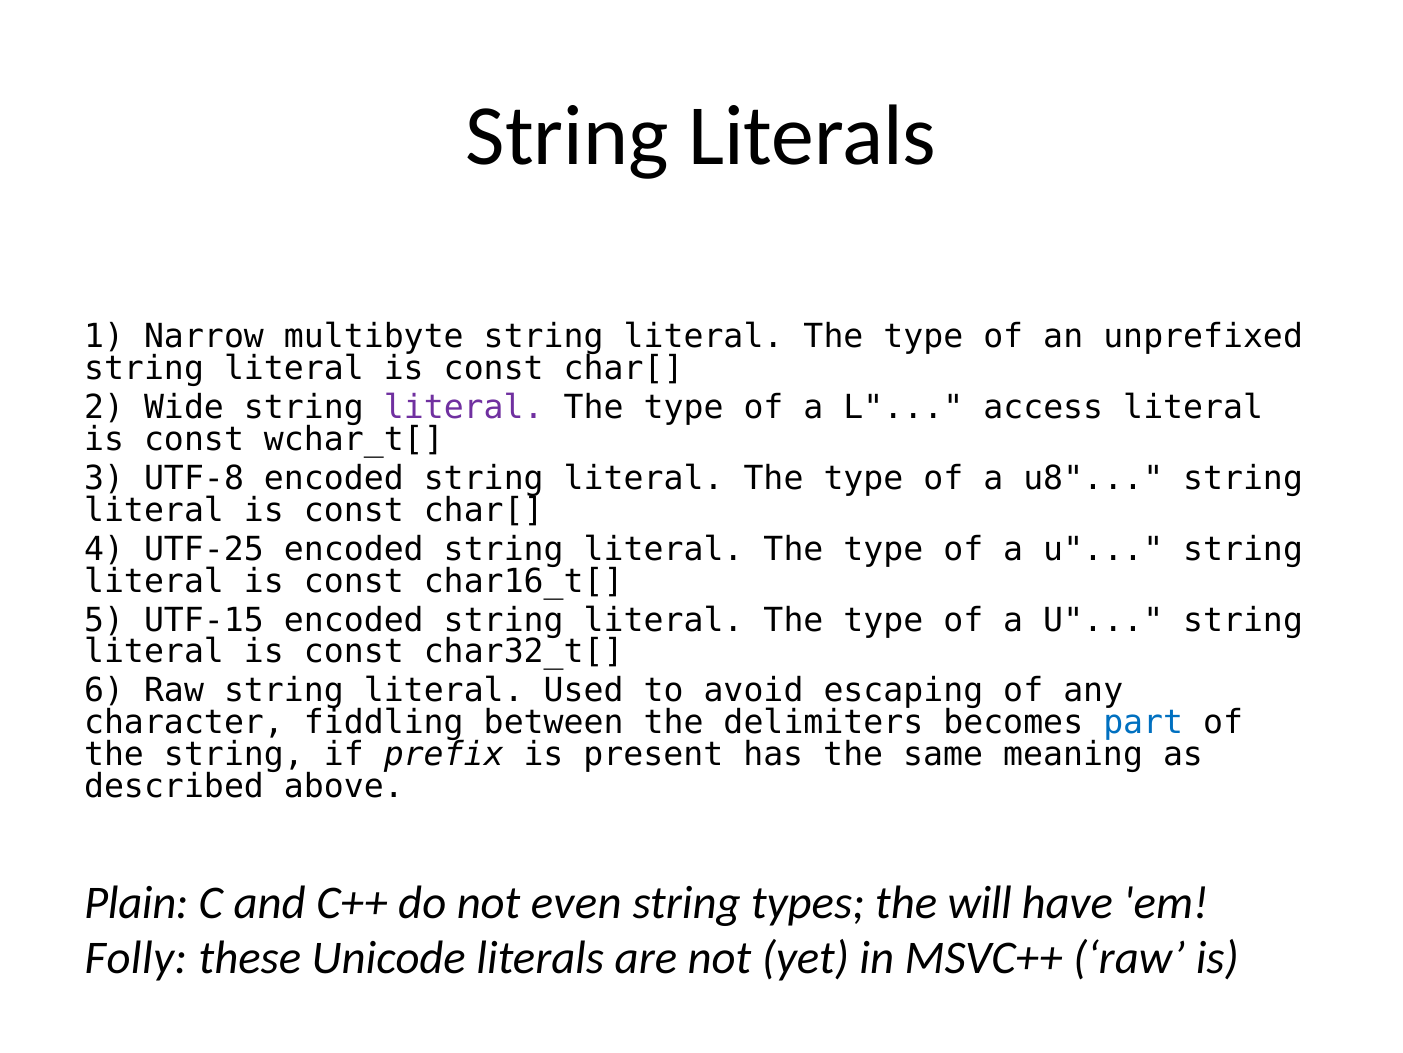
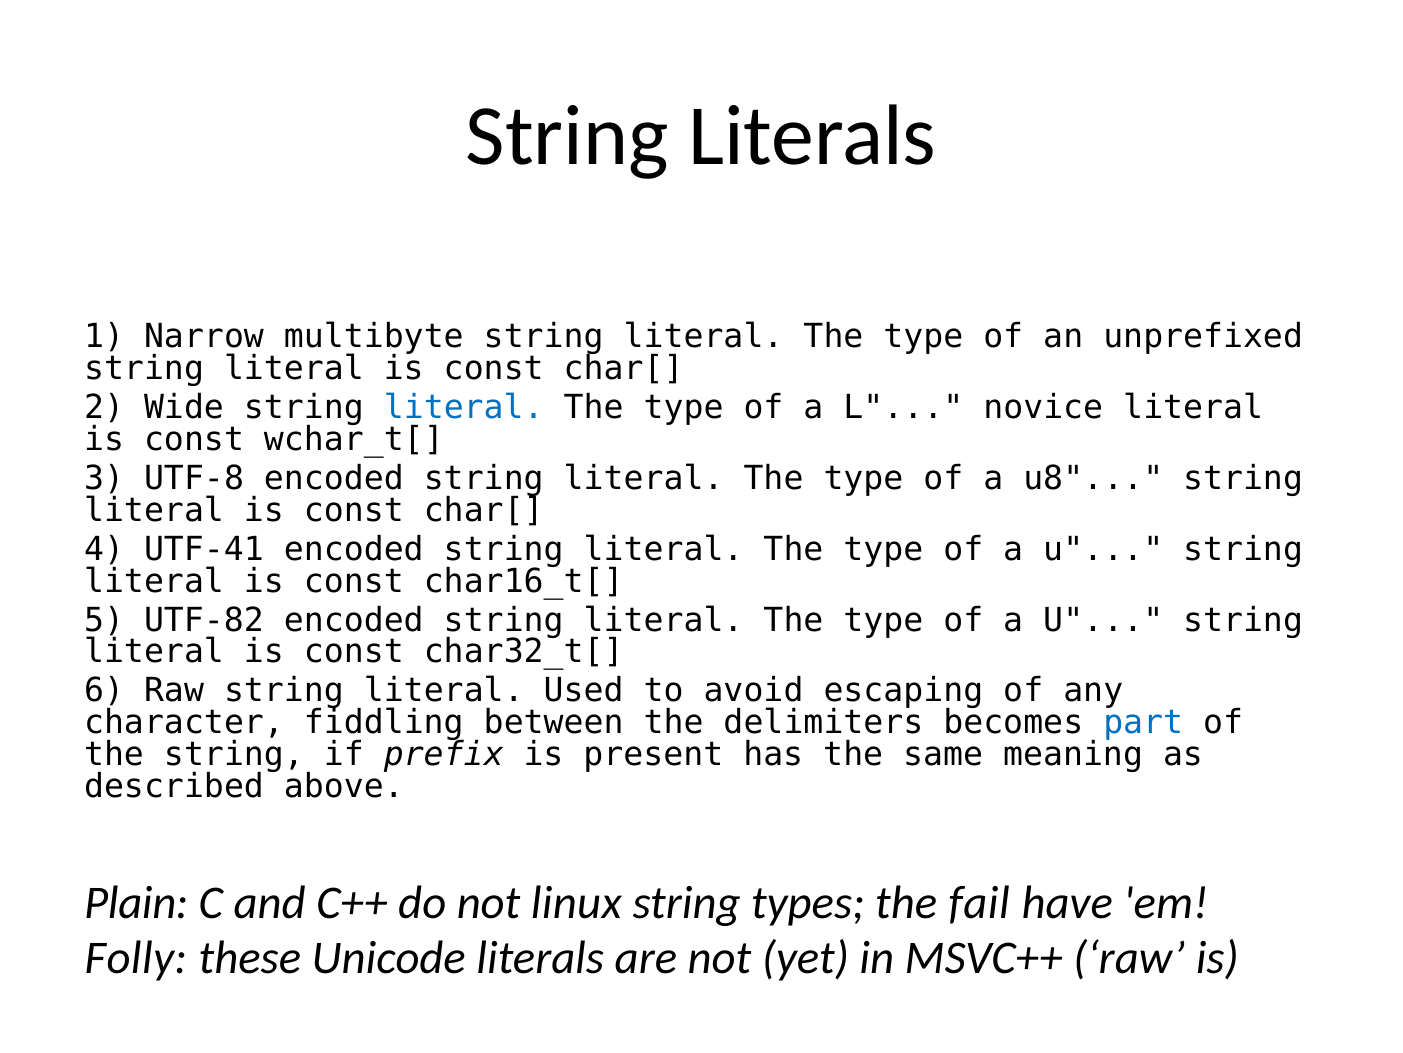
literal at (464, 407) colour: purple -> blue
access: access -> novice
UTF-25: UTF-25 -> UTF-41
UTF-15: UTF-15 -> UTF-82
even: even -> linux
will: will -> fail
